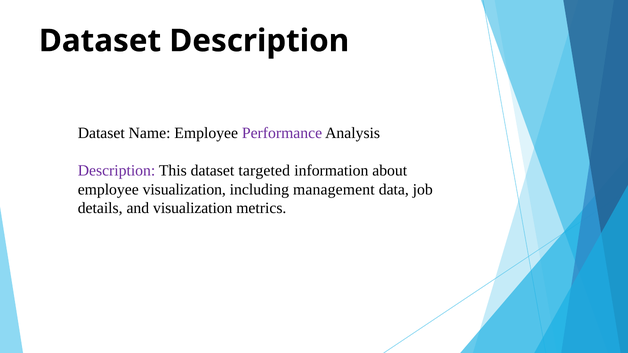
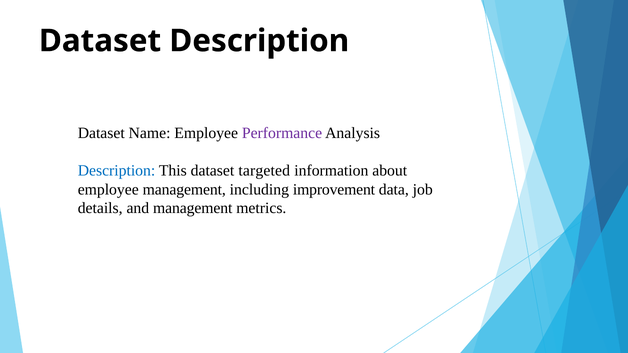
Description at (117, 171) colour: purple -> blue
employee visualization: visualization -> management
management: management -> improvement
and visualization: visualization -> management
